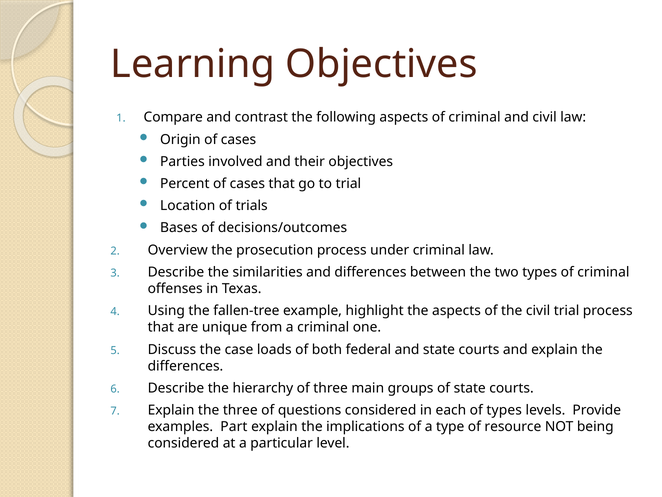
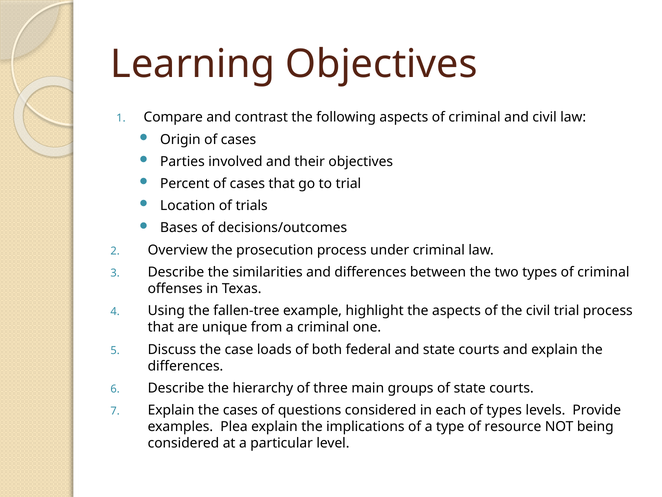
the three: three -> cases
Part: Part -> Plea
